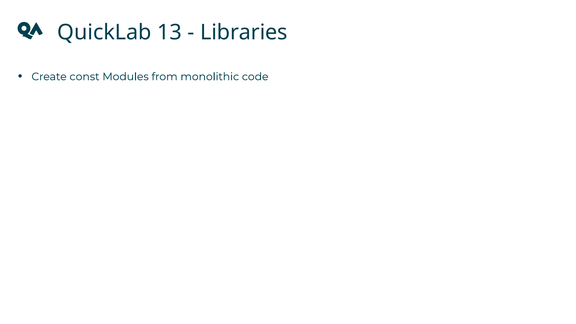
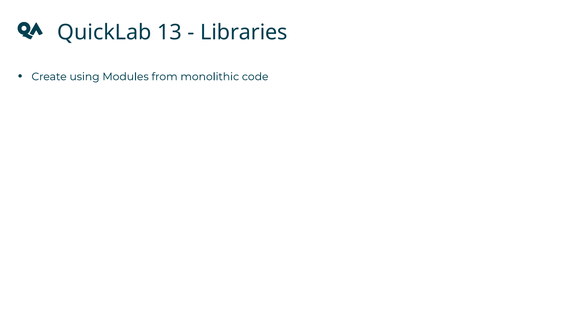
const: const -> using
